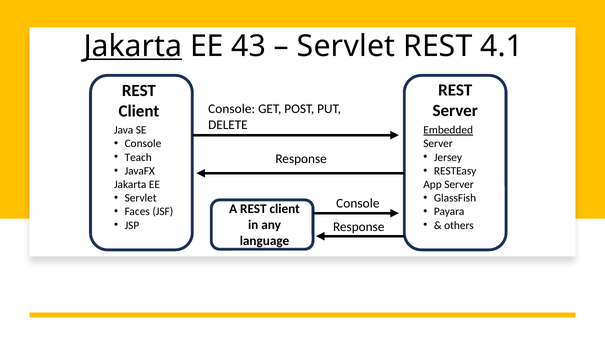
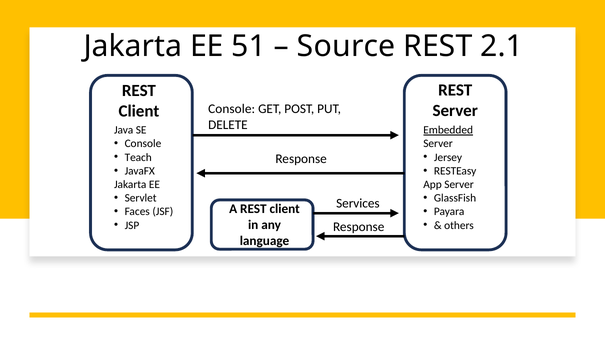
Jakarta at (133, 46) underline: present -> none
43: 43 -> 51
Servlet at (346, 46): Servlet -> Source
4.1: 4.1 -> 2.1
Console at (358, 204): Console -> Services
